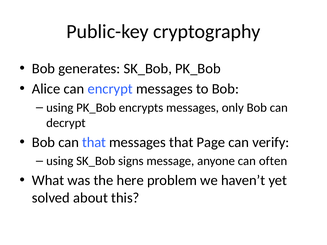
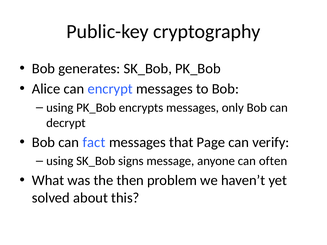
can that: that -> fact
here: here -> then
